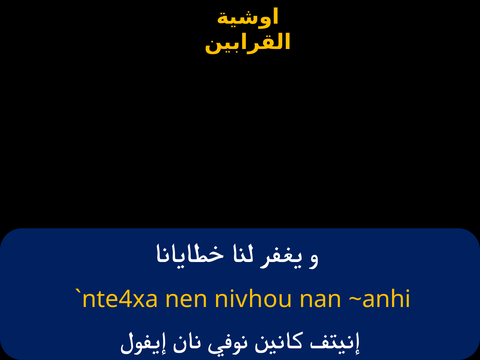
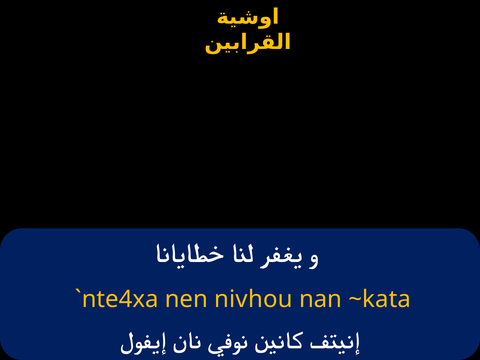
~anhi: ~anhi -> ~kata
